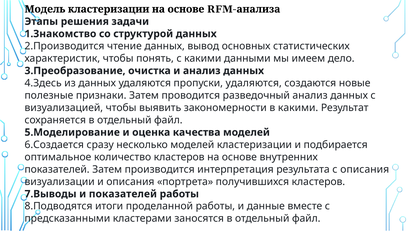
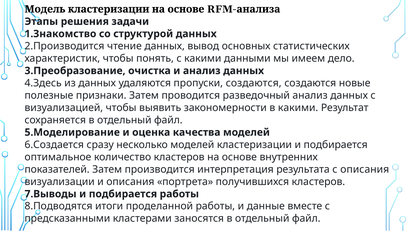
пропуски удаляются: удаляются -> создаются
показателей at (123, 194): показателей -> подбирается
